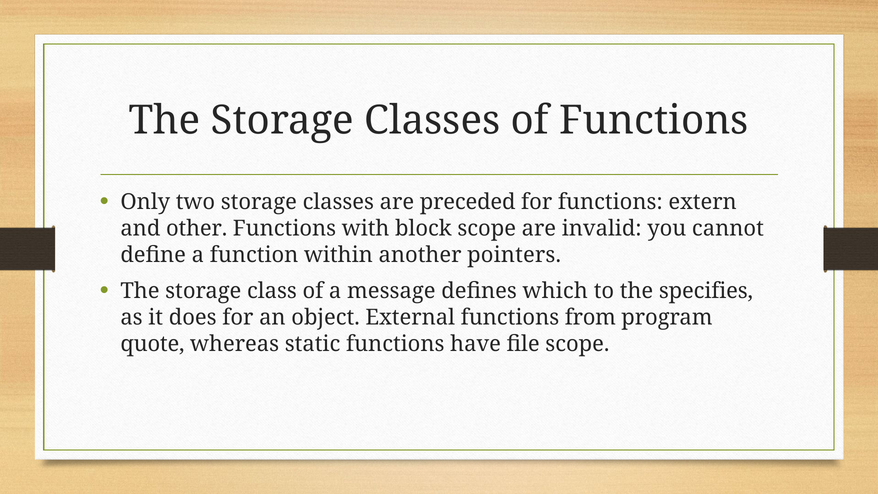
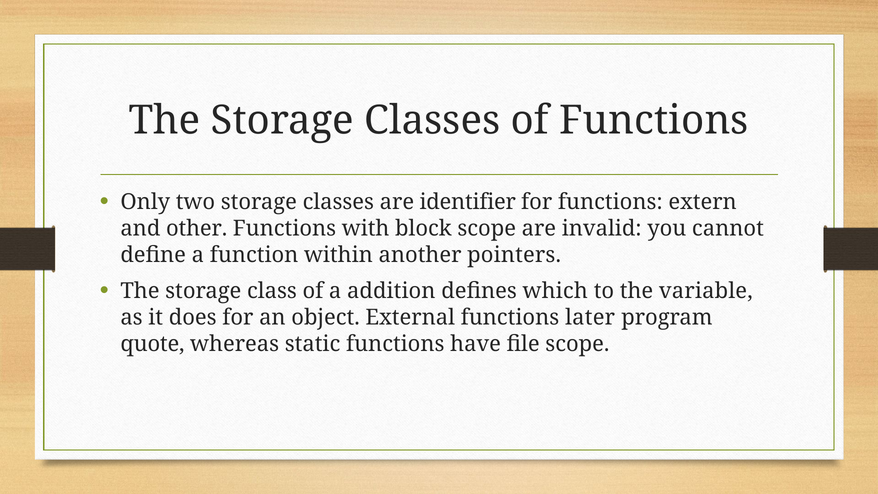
preceded: preceded -> identifier
message: message -> addition
specifies: specifies -> variable
from: from -> later
